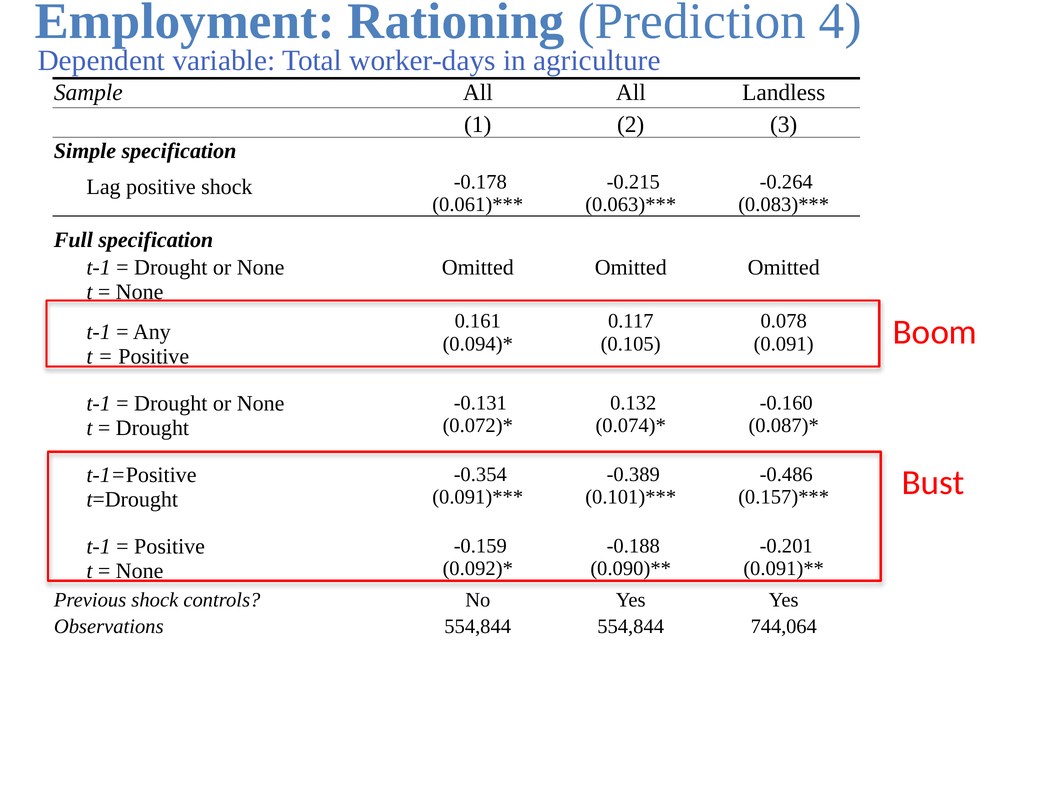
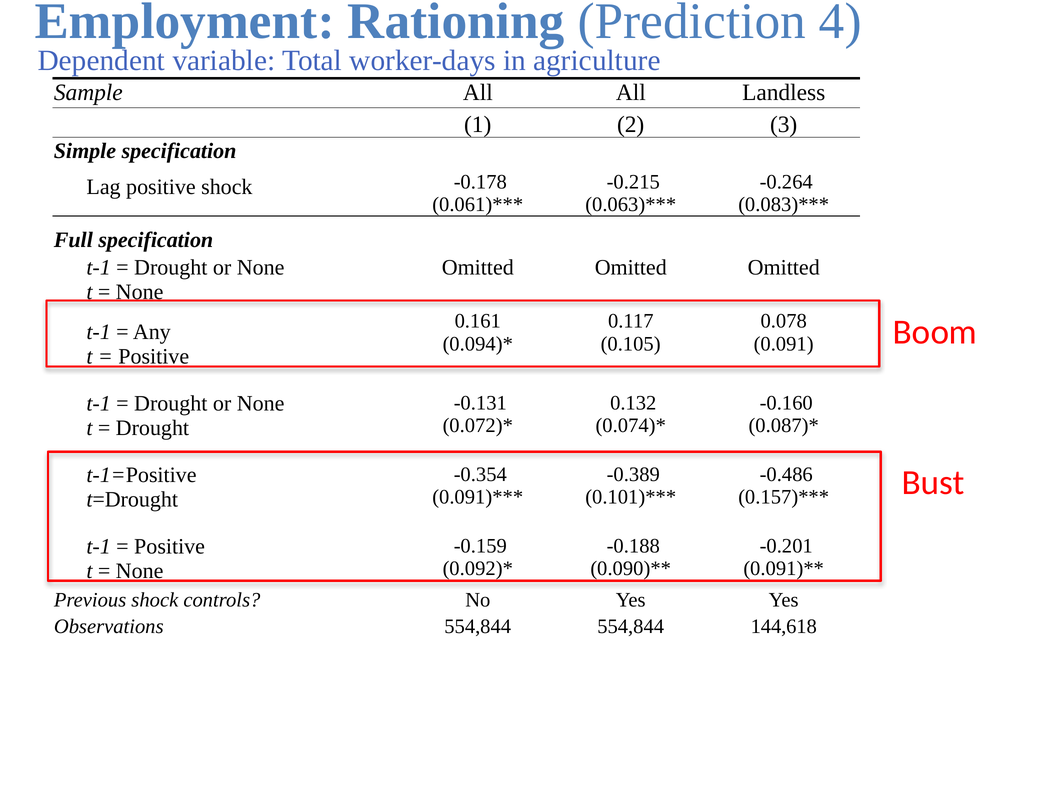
744,064: 744,064 -> 144,618
